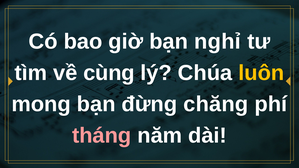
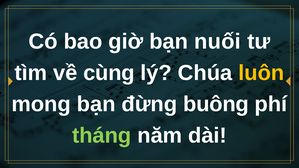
nghỉ: nghỉ -> nuối
chăng: chăng -> buông
tháng colour: pink -> light green
